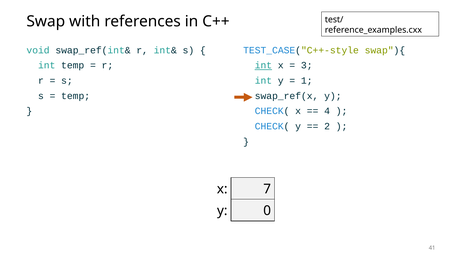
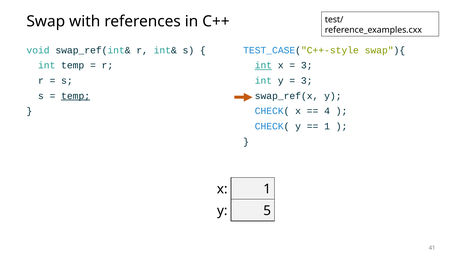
1 at (307, 81): 1 -> 3
temp at (76, 96) underline: none -> present
2 at (327, 126): 2 -> 1
x 7: 7 -> 1
0: 0 -> 5
